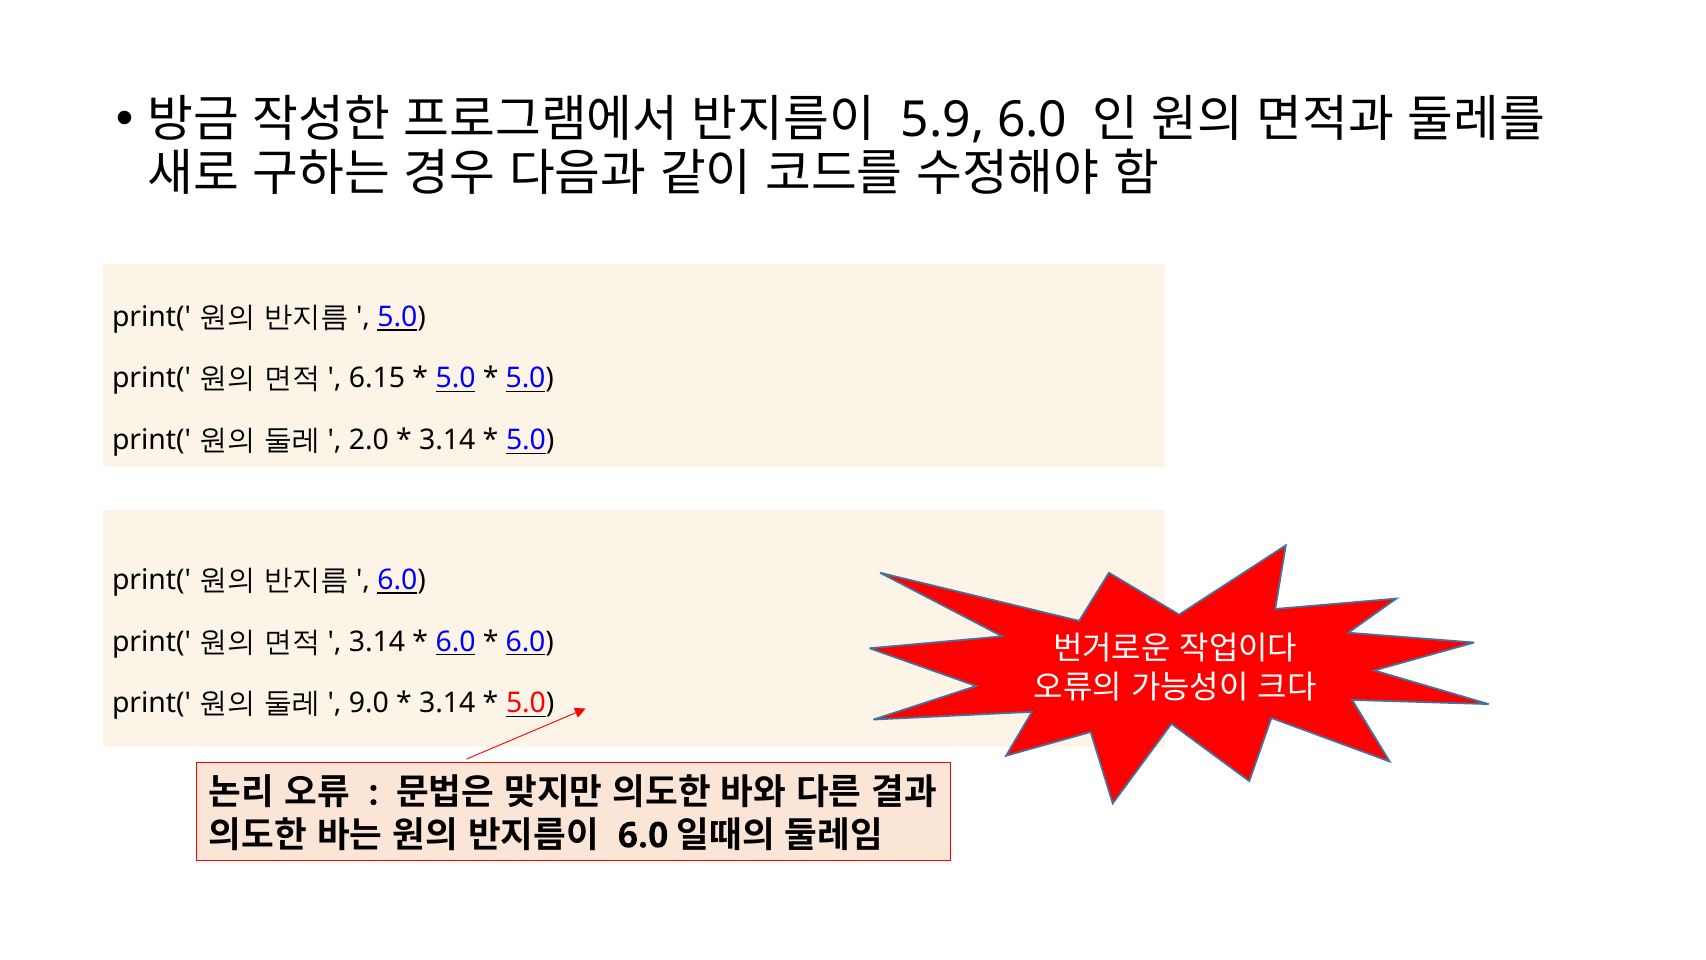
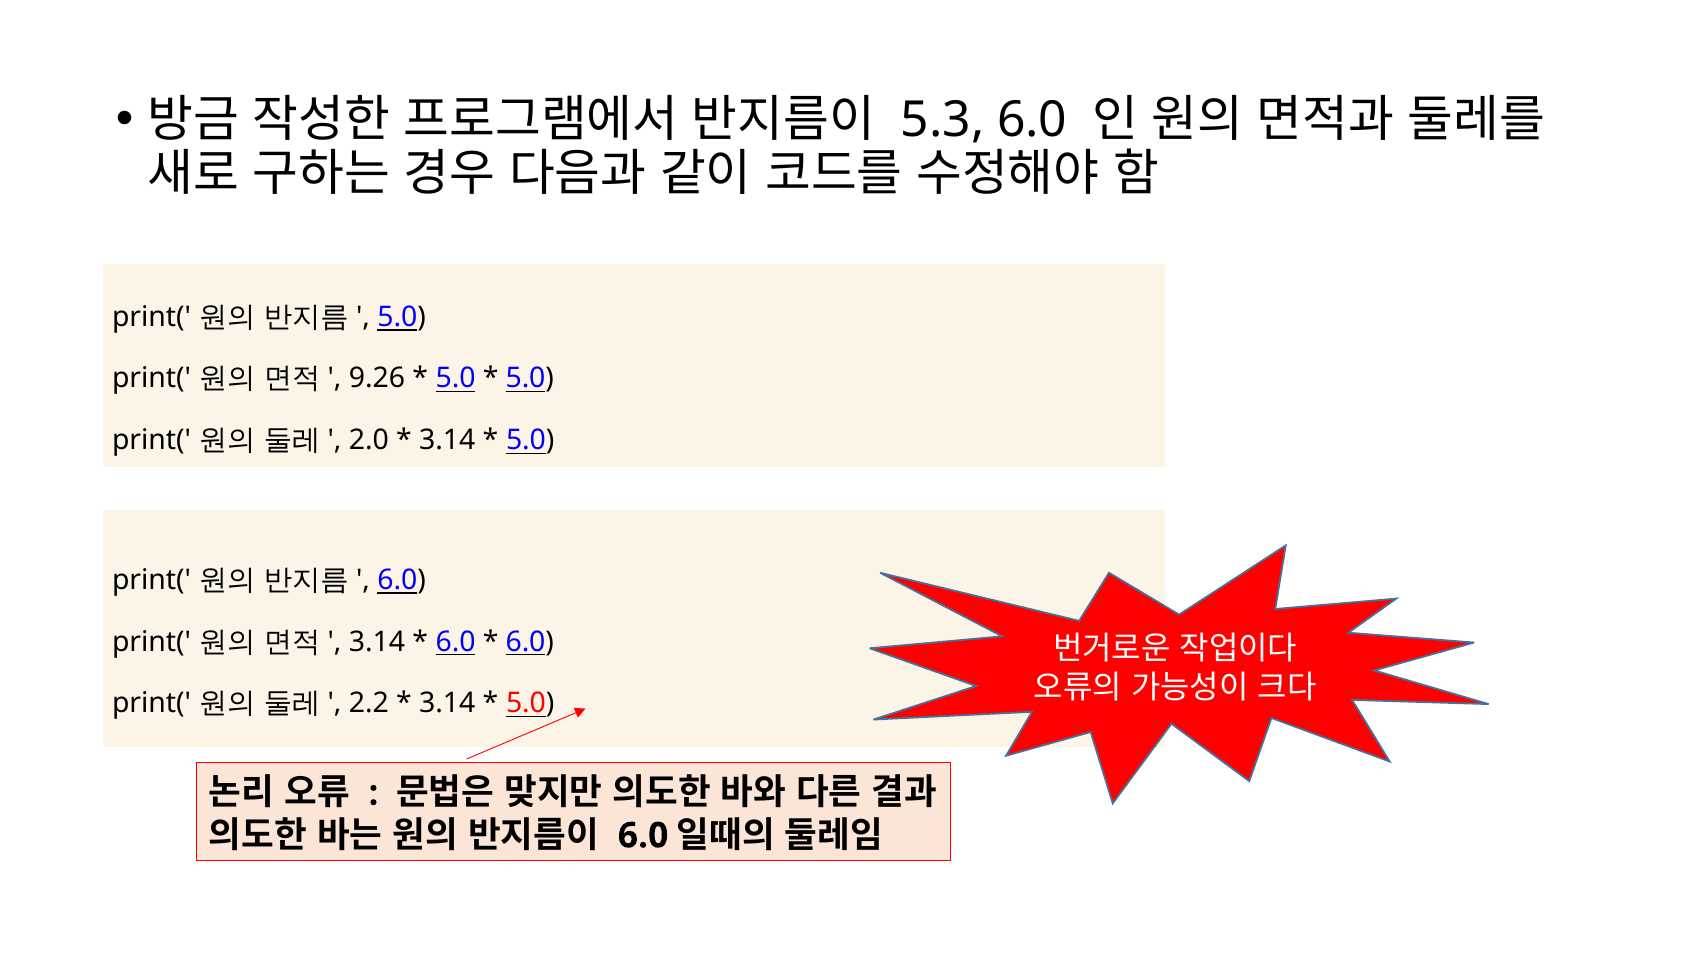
5.9: 5.9 -> 5.3
6.15: 6.15 -> 9.26
9.0: 9.0 -> 2.2
